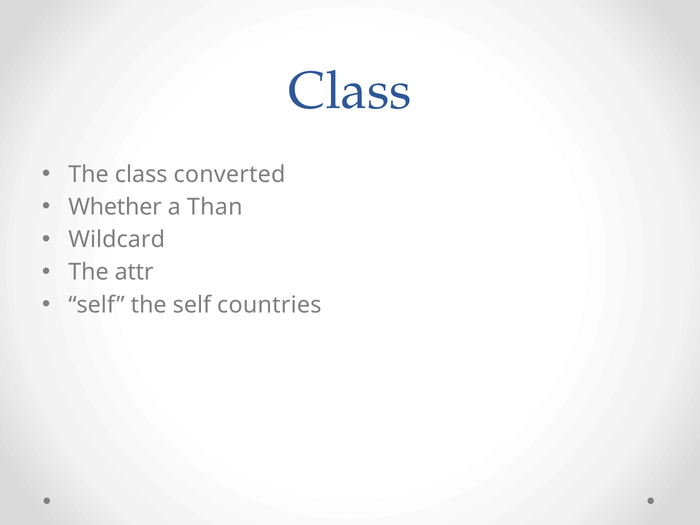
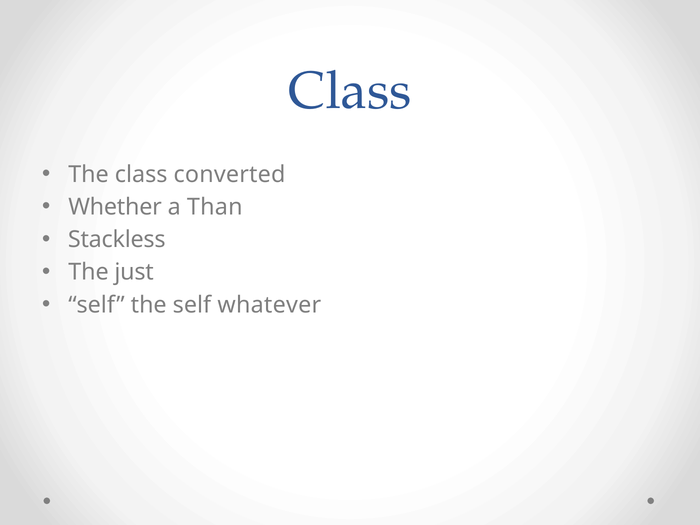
Wildcard: Wildcard -> Stackless
attr: attr -> just
countries: countries -> whatever
